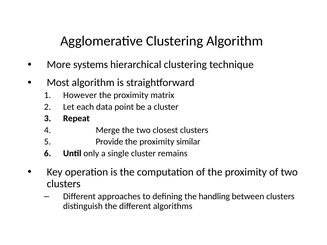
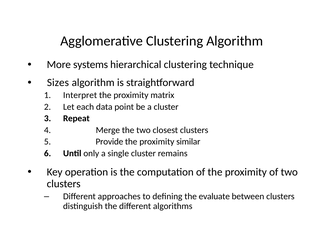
Most: Most -> Sizes
However: However -> Interpret
handling: handling -> evaluate
